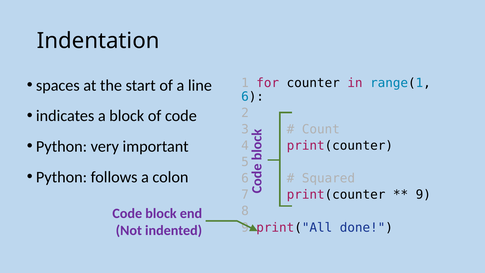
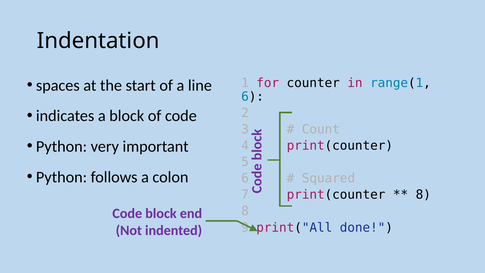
9 at (423, 195): 9 -> 8
